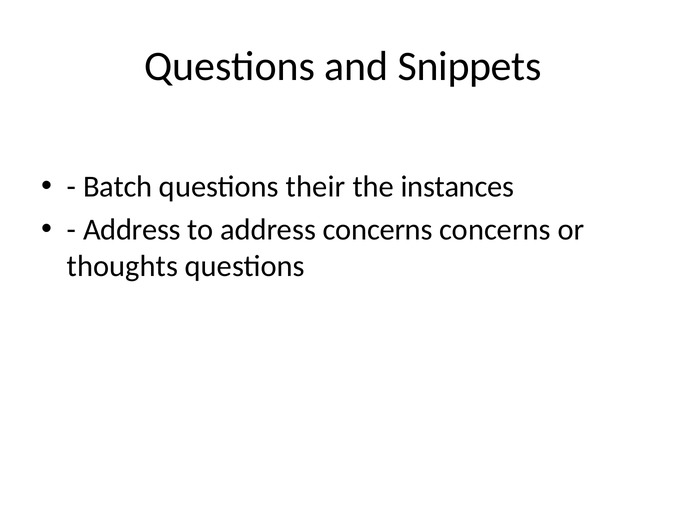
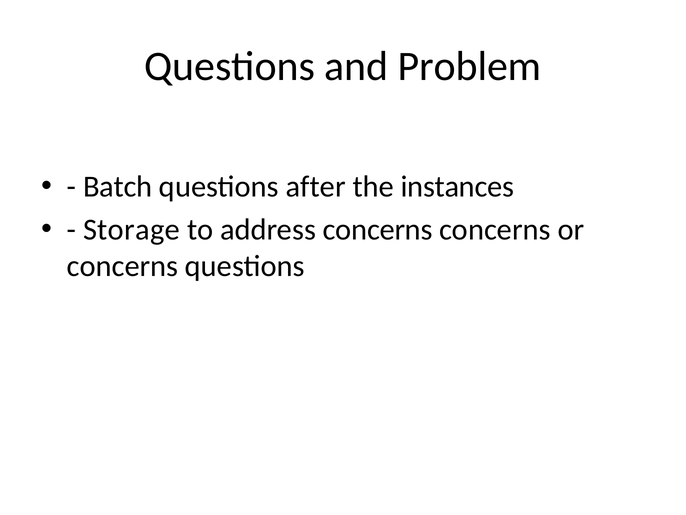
Snippets: Snippets -> Problem
their: their -> after
Address at (132, 229): Address -> Storage
thoughts at (122, 266): thoughts -> concerns
